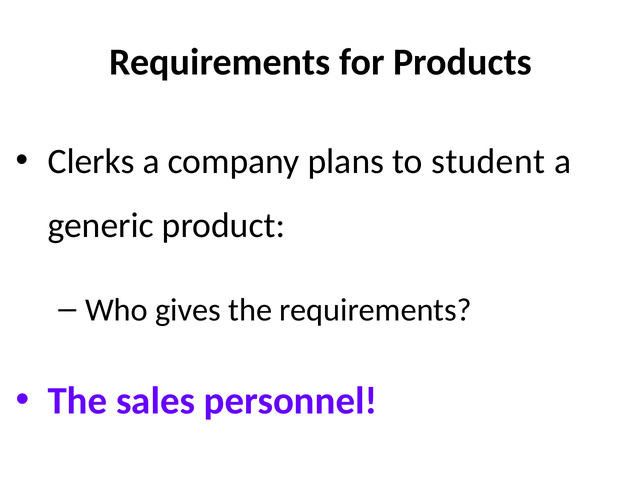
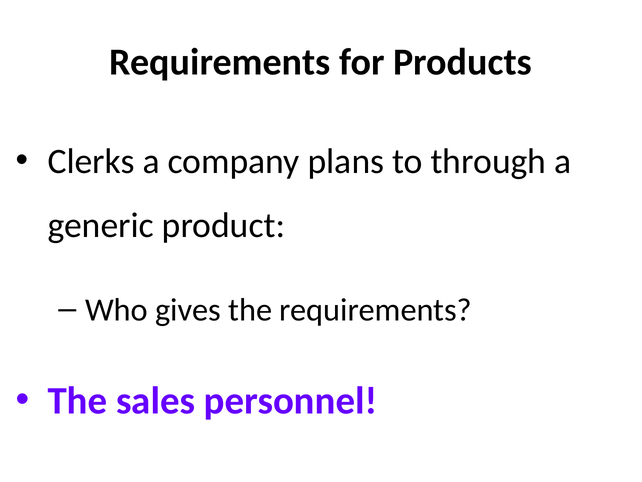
student: student -> through
